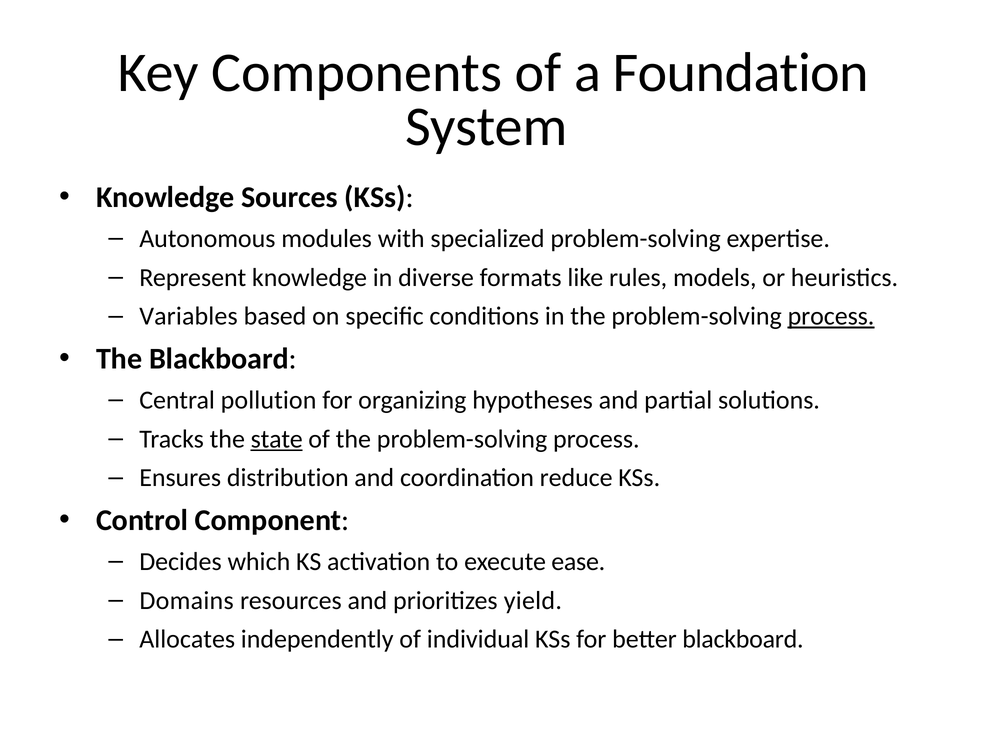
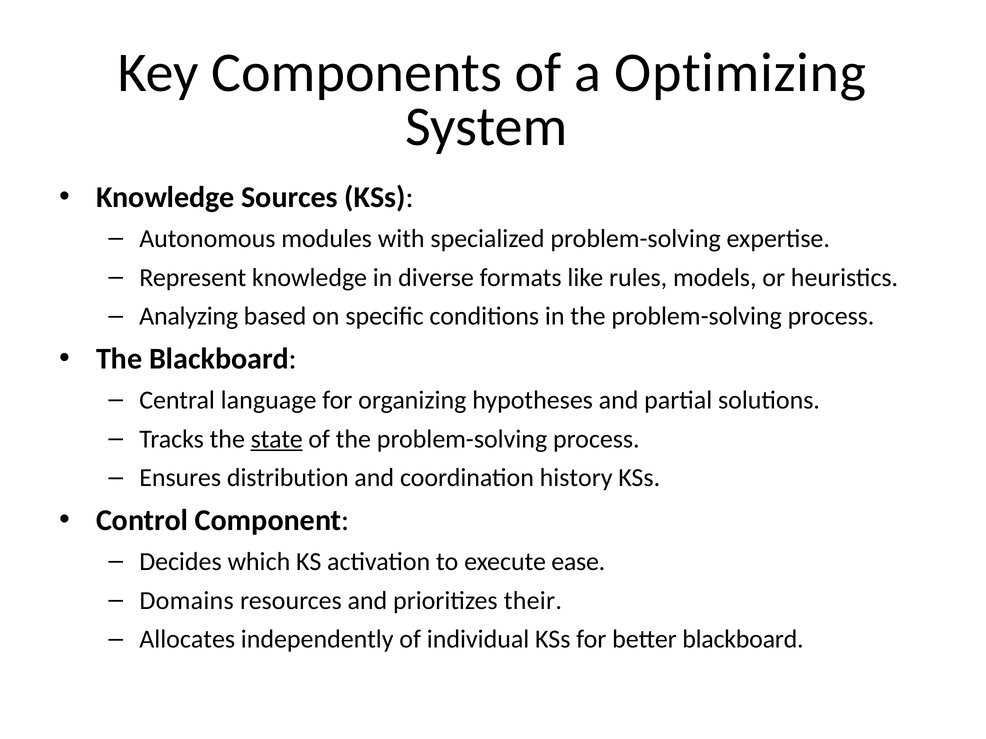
Foundation: Foundation -> Optimizing
Variables: Variables -> Analyzing
process at (831, 317) underline: present -> none
pollution: pollution -> language
reduce: reduce -> history
yield: yield -> their
